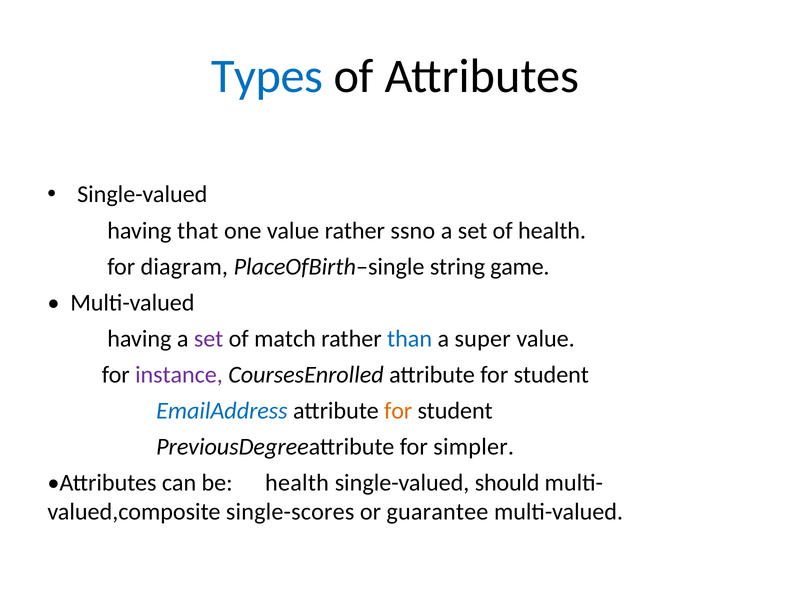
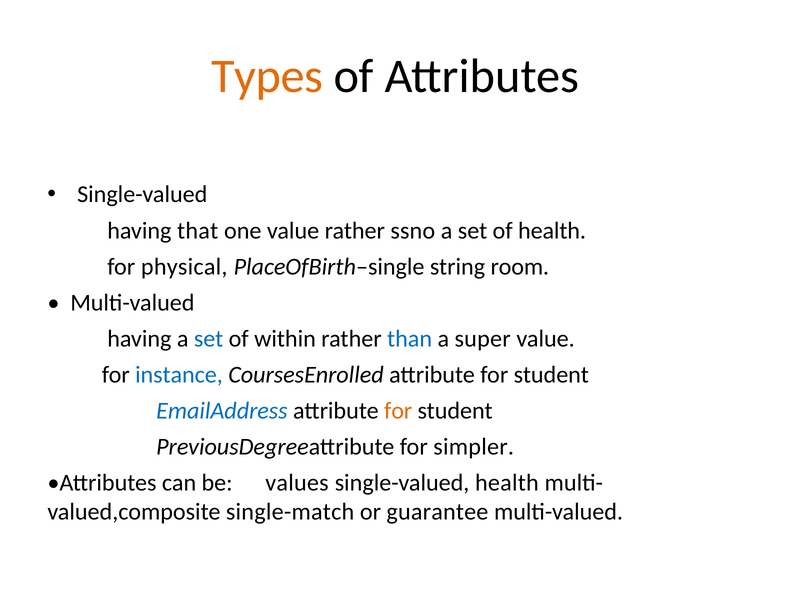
Types colour: blue -> orange
diagram: diagram -> physical
game: game -> room
set at (209, 339) colour: purple -> blue
match: match -> within
instance colour: purple -> blue
be health: health -> values
single-valued should: should -> health
single-scores: single-scores -> single-match
